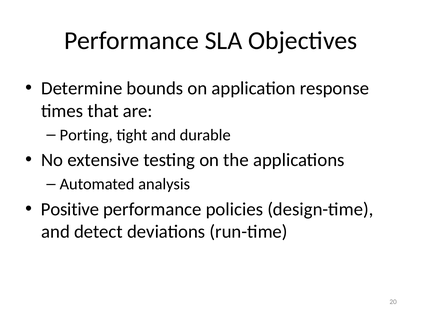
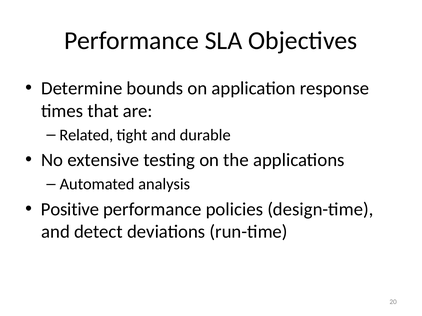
Porting: Porting -> Related
